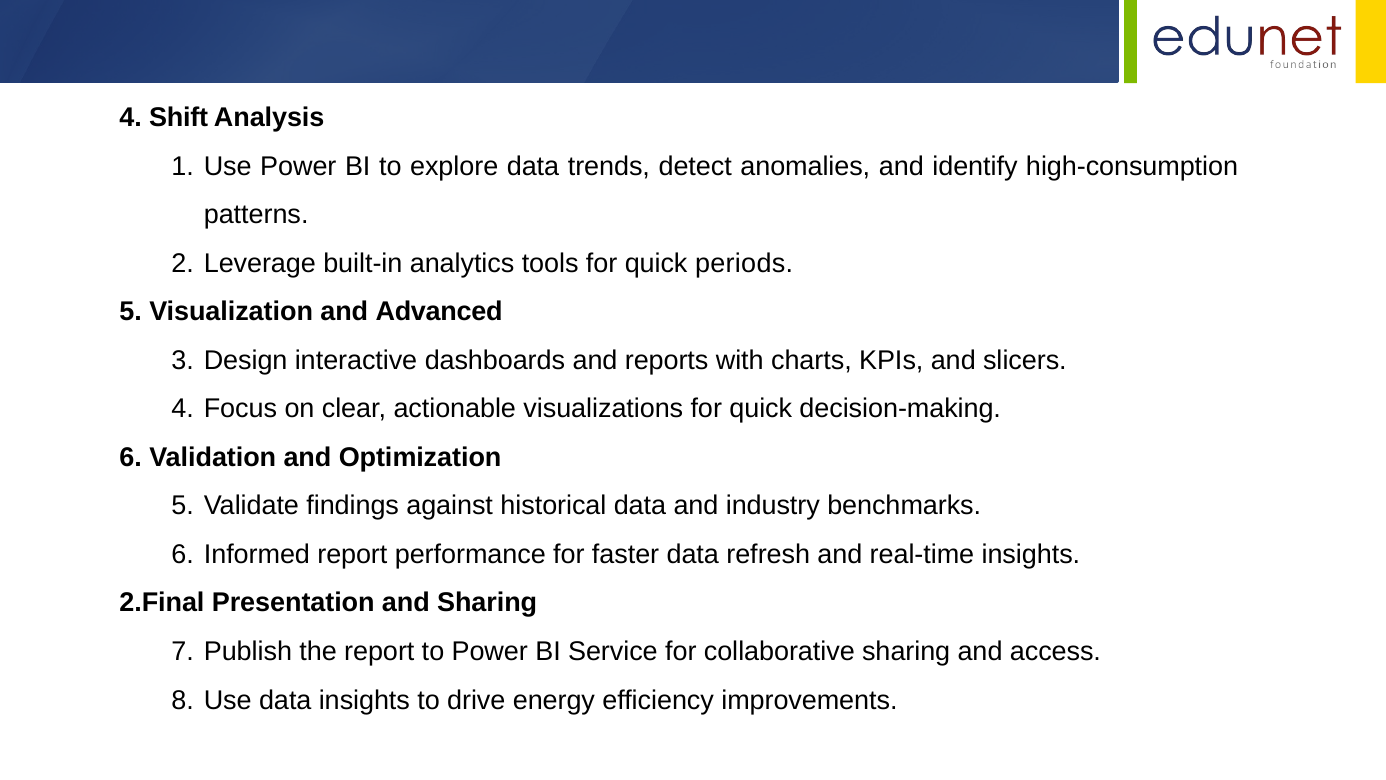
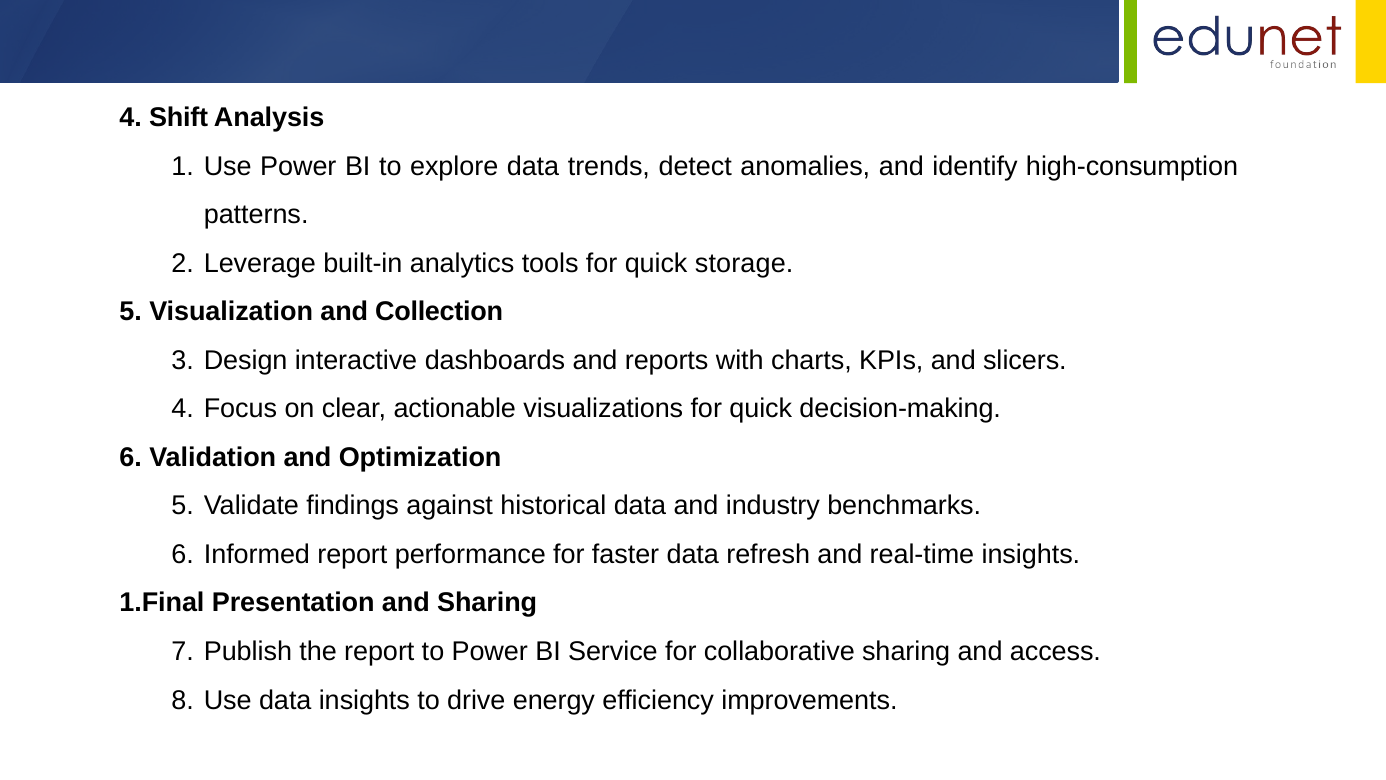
periods: periods -> storage
Advanced: Advanced -> Collection
2.Final: 2.Final -> 1.Final
